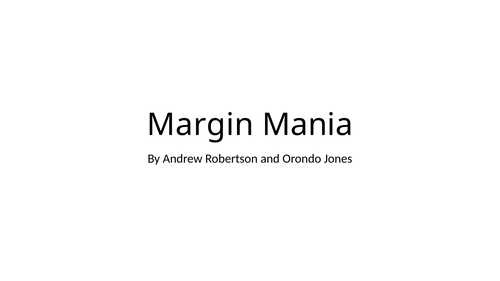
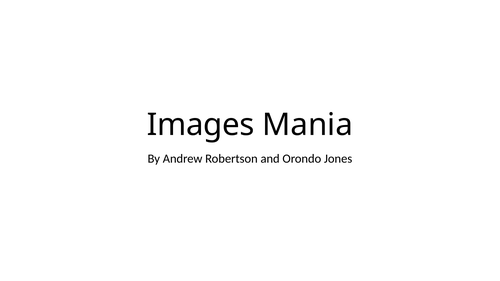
Margin: Margin -> Images
